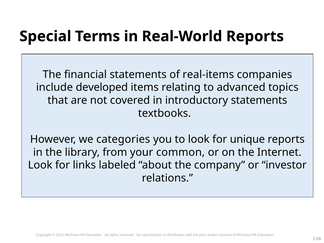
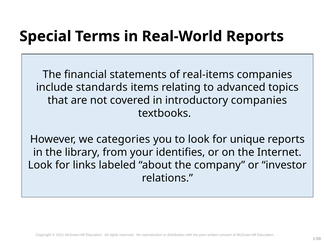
developed: developed -> standards
introductory statements: statements -> companies
common: common -> identifies
